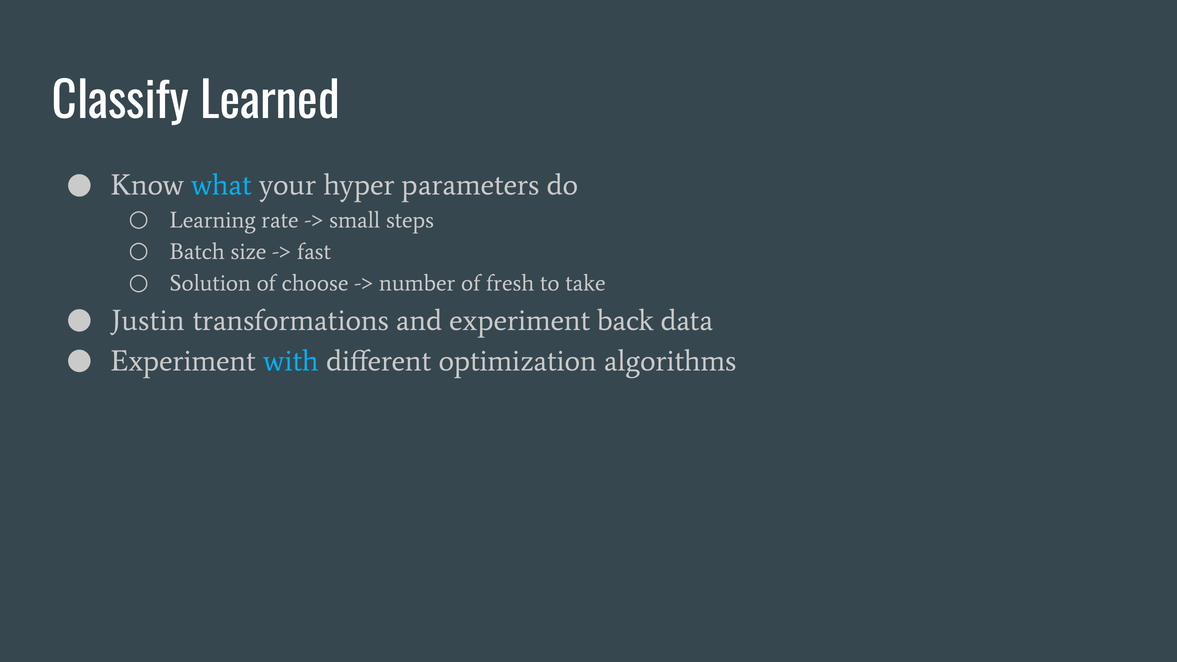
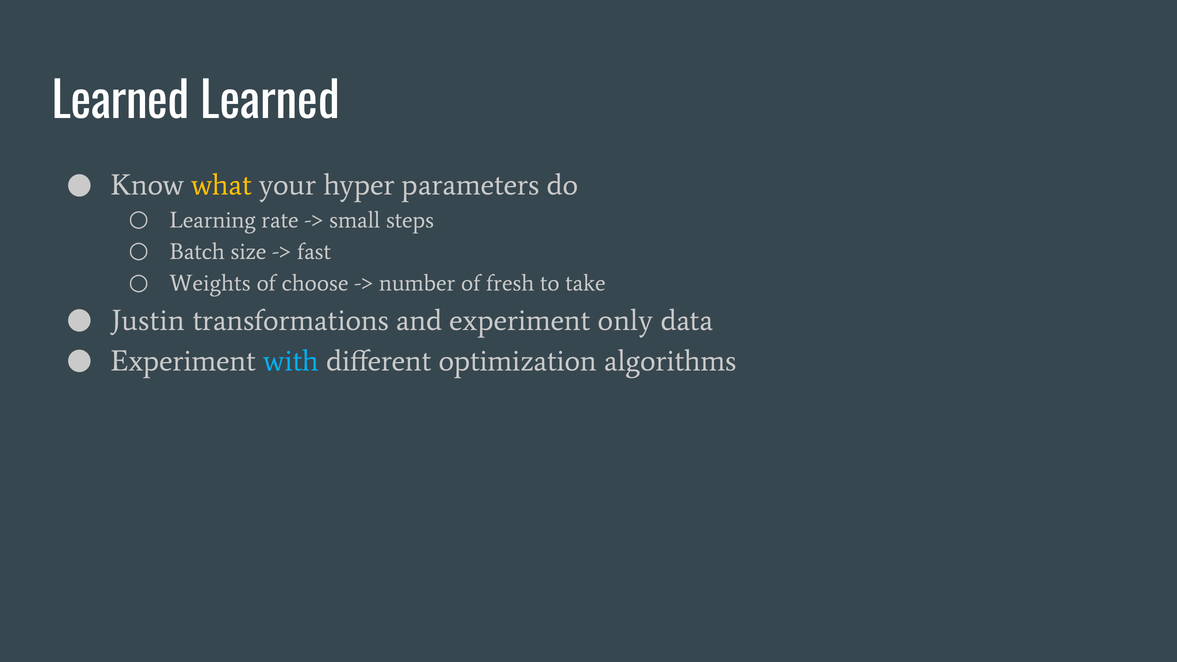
Classify at (120, 102): Classify -> Learned
what colour: light blue -> yellow
Solution: Solution -> Weights
back: back -> only
